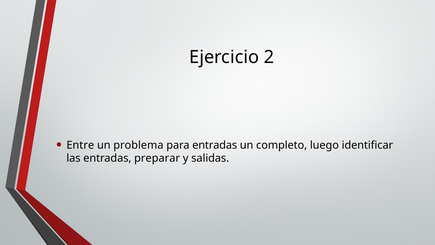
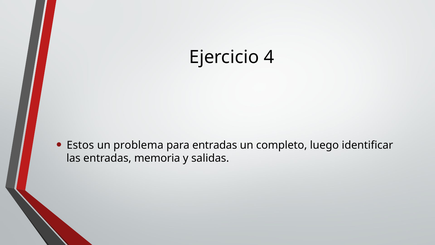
2: 2 -> 4
Entre: Entre -> Estos
preparar: preparar -> memoria
